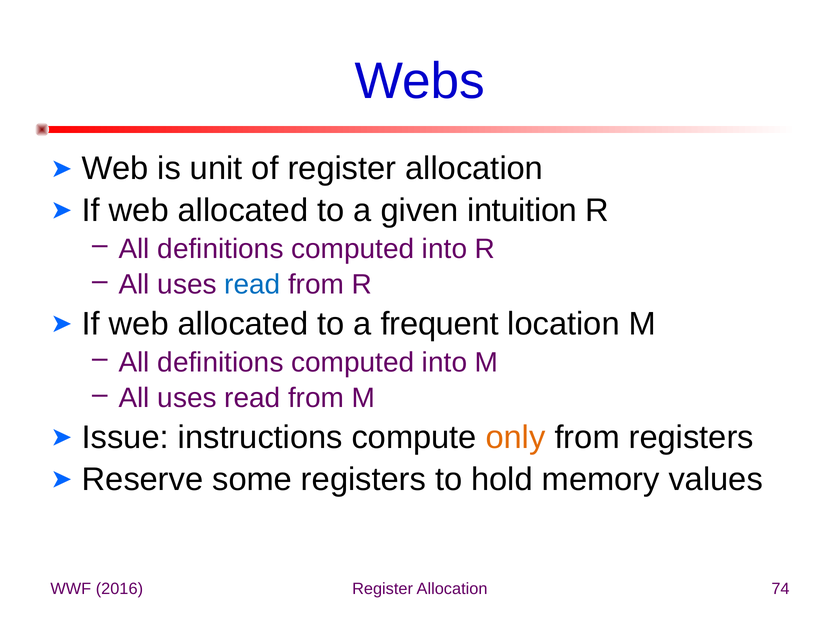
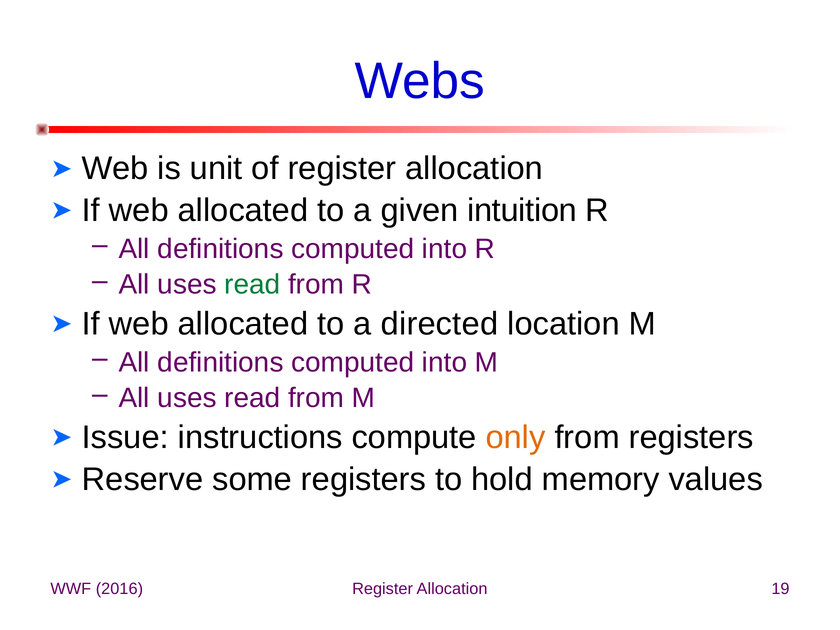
read at (252, 285) colour: blue -> green
frequent: frequent -> directed
74: 74 -> 19
